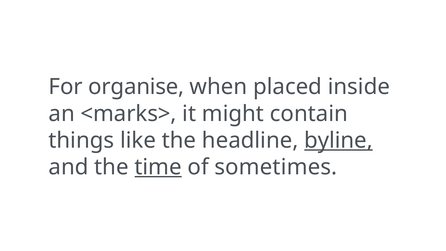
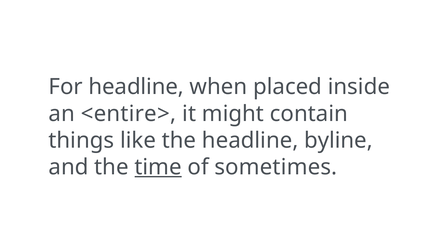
For organise: organise -> headline
<marks>: <marks> -> <entire>
byline underline: present -> none
